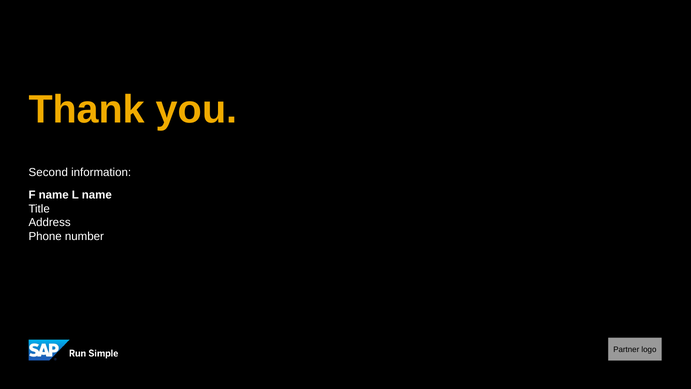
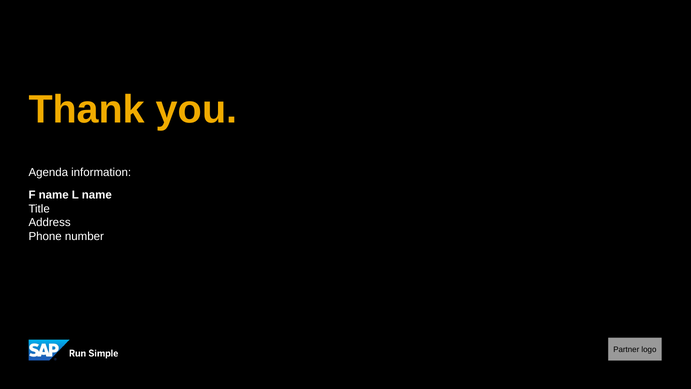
Second: Second -> Agenda
